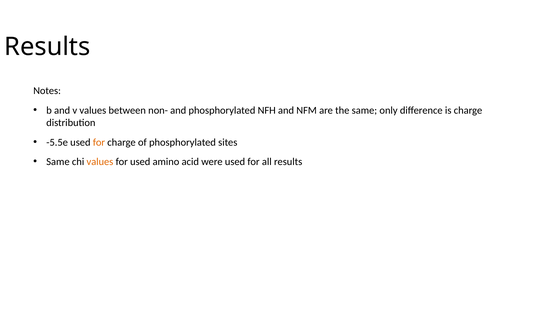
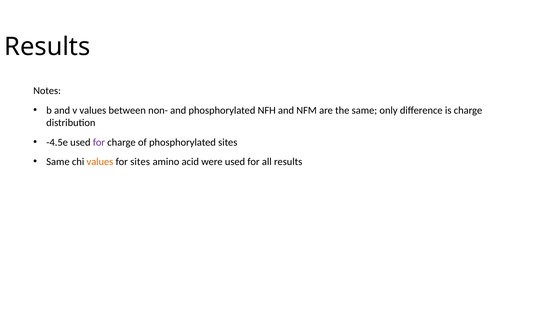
-5.5e: -5.5e -> -4.5e
for at (99, 142) colour: orange -> purple
for used: used -> sites
